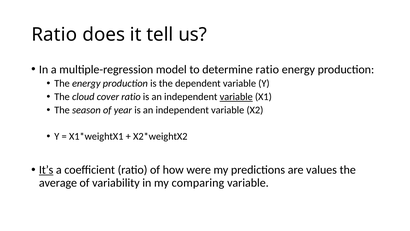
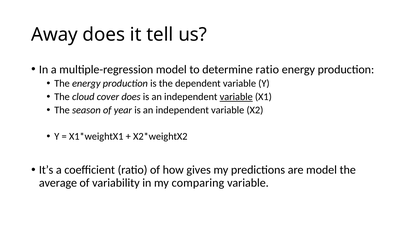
Ratio at (54, 34): Ratio -> Away
cover ratio: ratio -> does
It’s underline: present -> none
were: were -> gives
are values: values -> model
